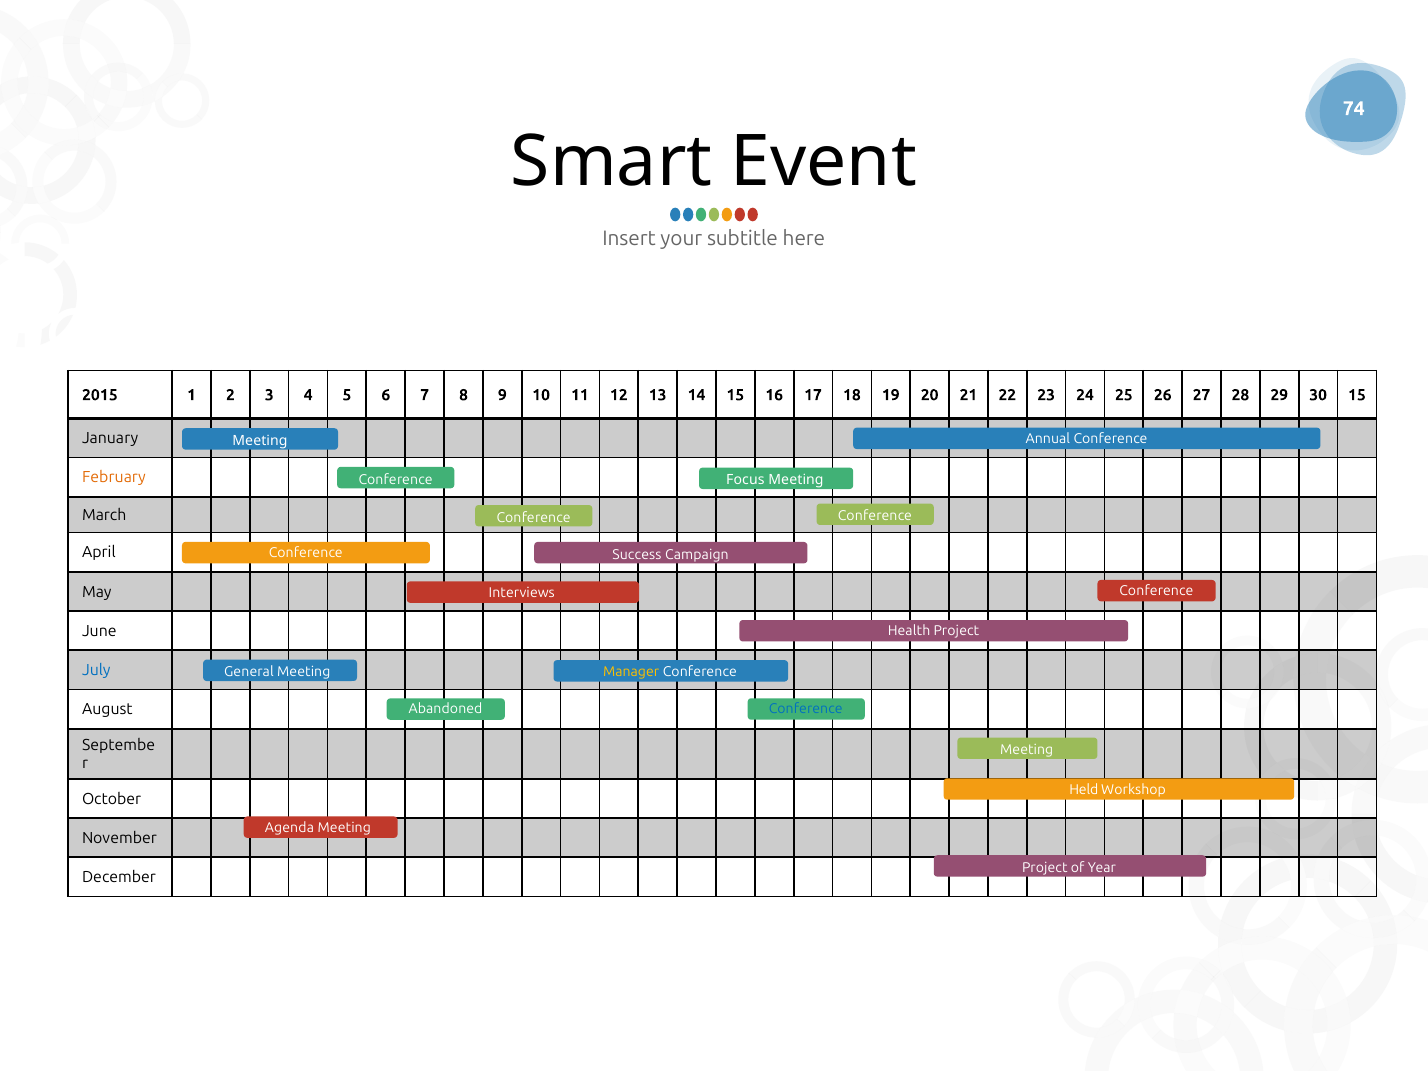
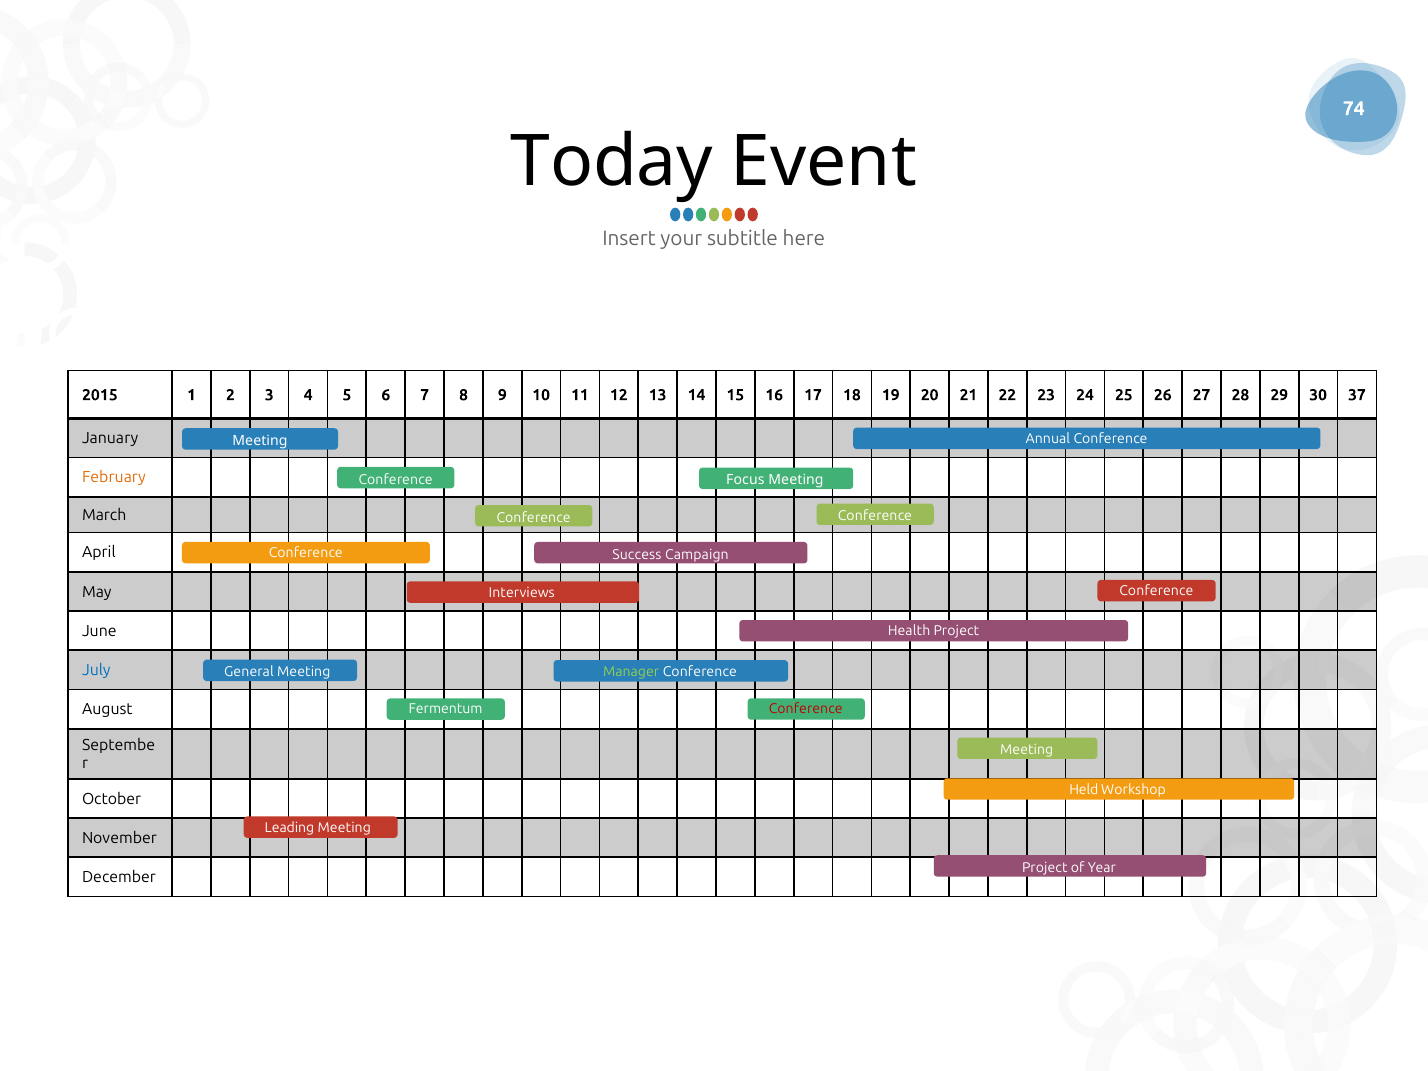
Smart: Smart -> Today
30 15: 15 -> 37
Manager colour: yellow -> light green
Abandoned: Abandoned -> Fermentum
Conference at (806, 709) colour: blue -> red
Agenda: Agenda -> Leading
